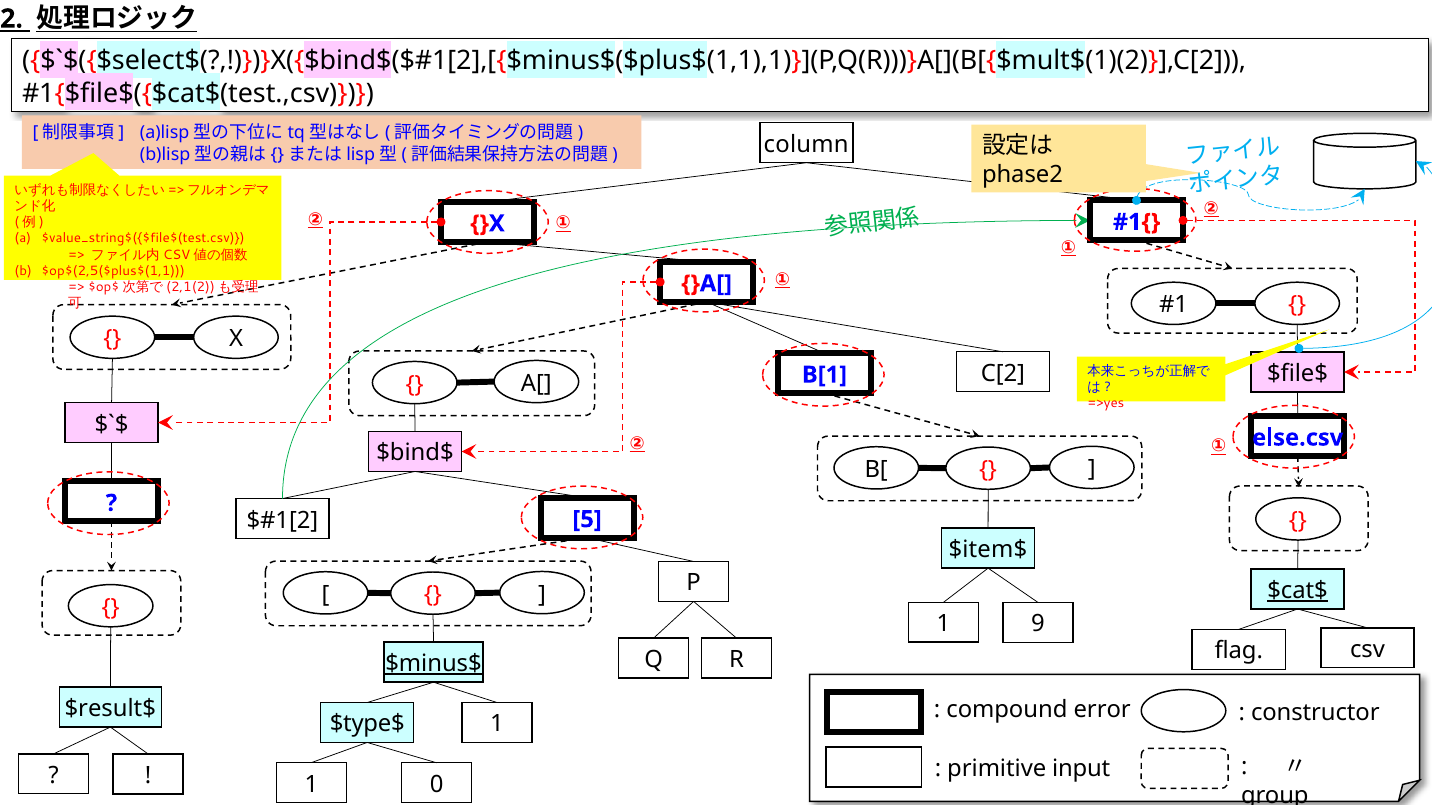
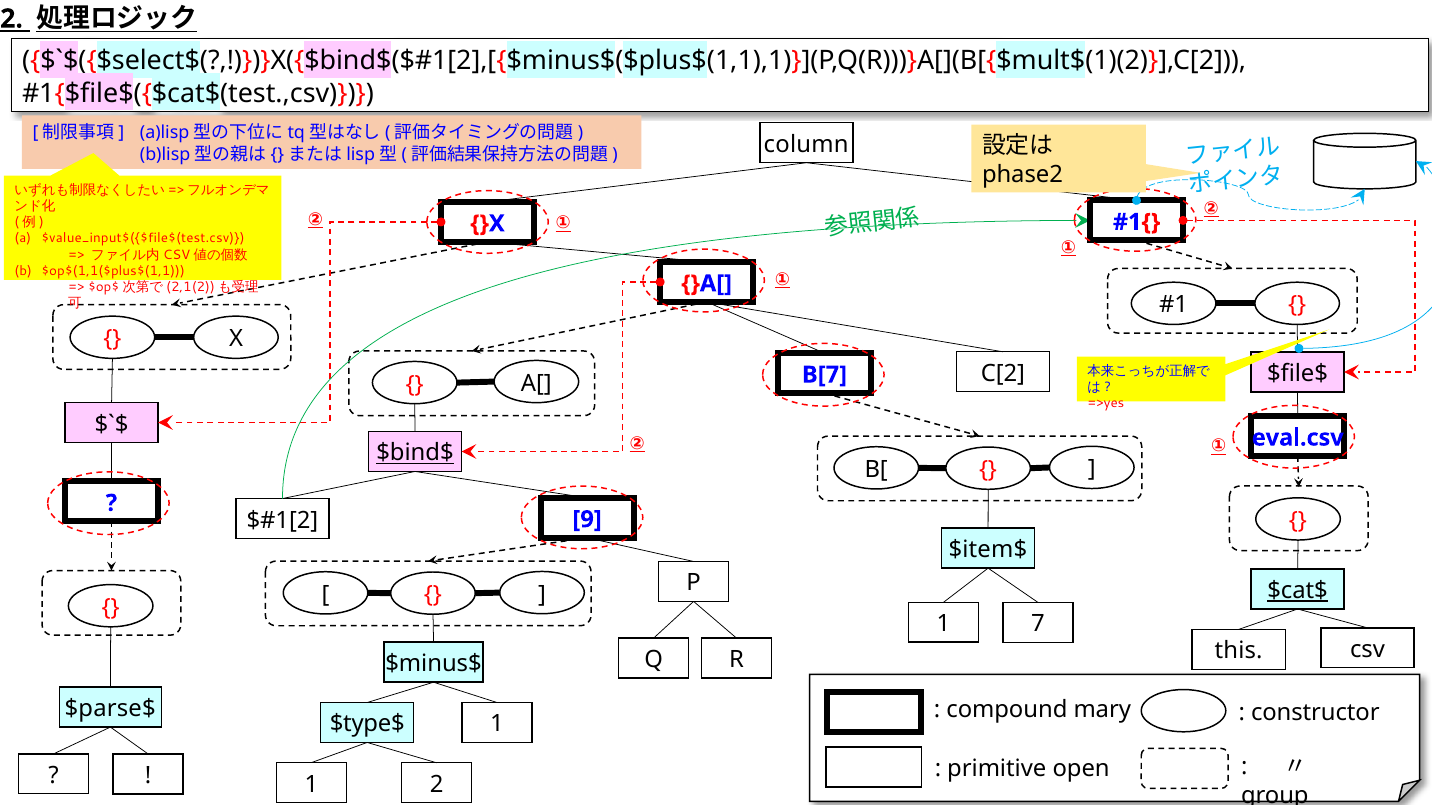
$value_string$({$file$(test.csv: $value_string$({$file$(test.csv -> $value_input$({$file$(test.csv
$op$(2,5($plus$(1,1: $op$(2,5($plus$(1,1 -> $op$(1,1($plus$(1,1
B[1: B[1 -> B[7
else.csv: else.csv -> eval.csv
$bind$ underline: none -> present
5: 5 -> 9
9: 9 -> 7
flag: flag -> this
$minus$ underline: present -> none
$result$: $result$ -> $parse$
error: error -> mary
input: input -> open
1 0: 0 -> 2
